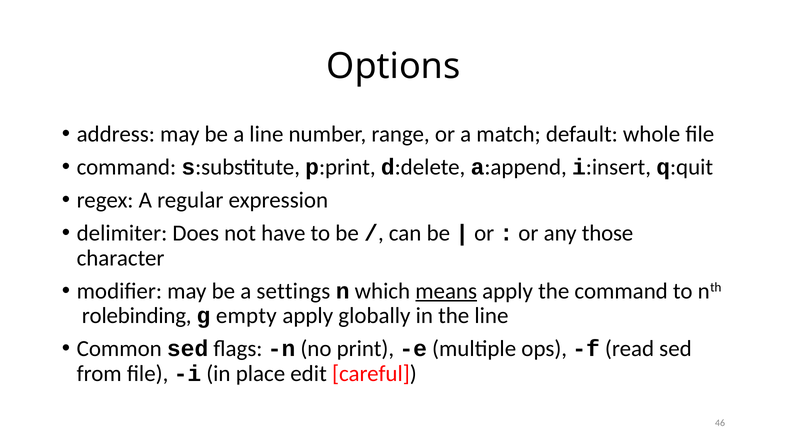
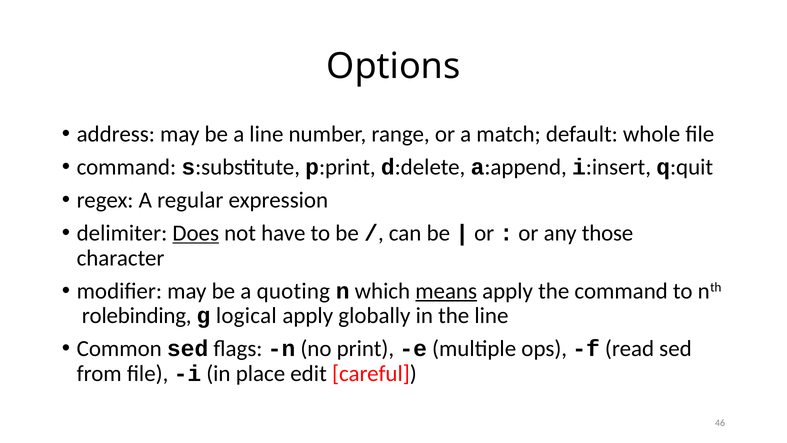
Does underline: none -> present
settings: settings -> quoting
empty: empty -> logical
